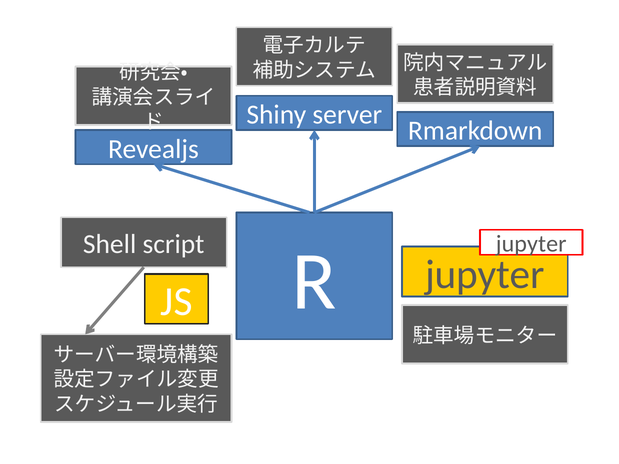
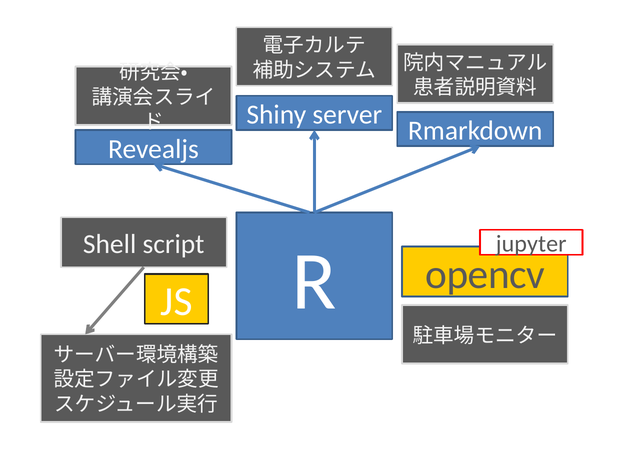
jupyter at (485, 275): jupyter -> opencv
